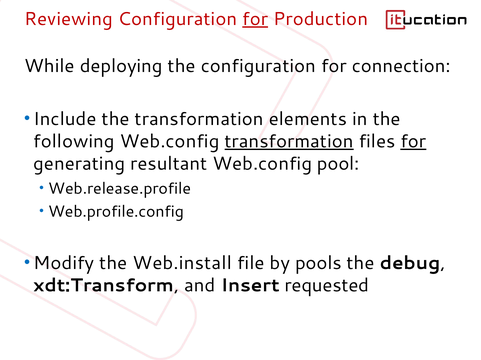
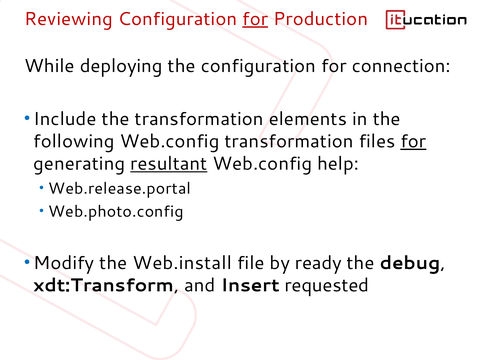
transformation at (289, 142) underline: present -> none
resultant underline: none -> present
pool: pool -> help
Web.release.profile: Web.release.profile -> Web.release.portal
Web.profile.config: Web.profile.config -> Web.photo.config
pools: pools -> ready
